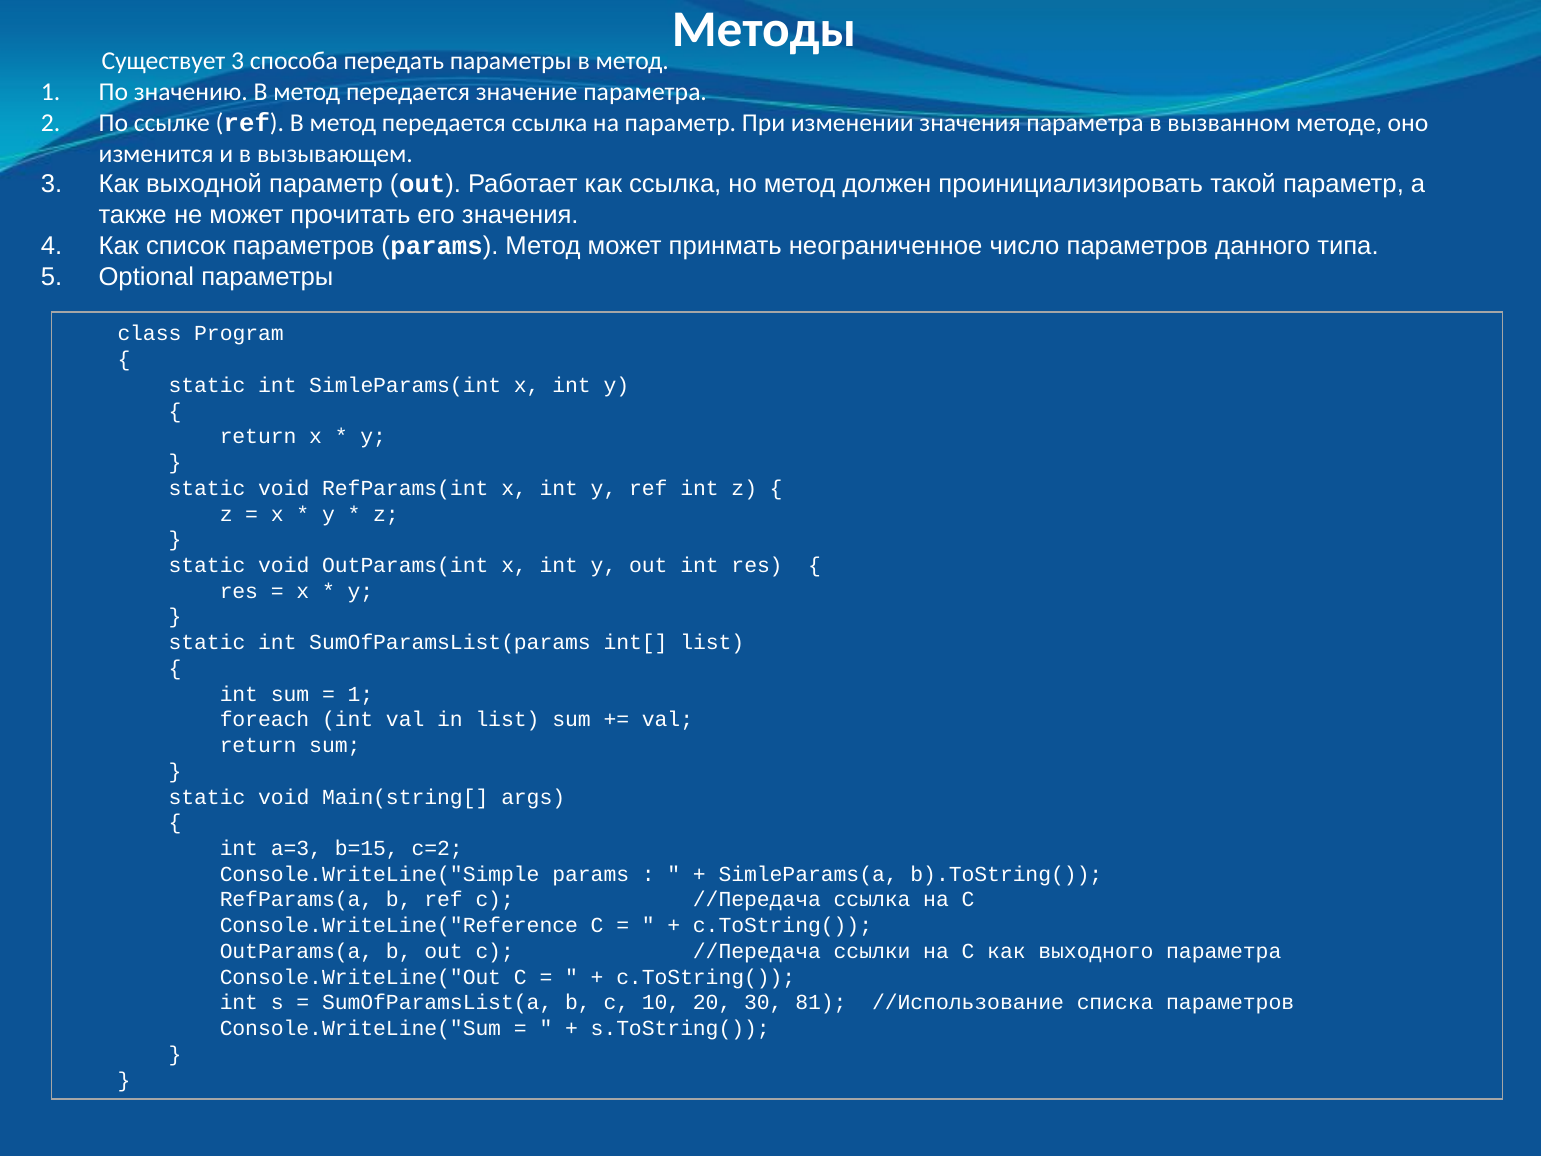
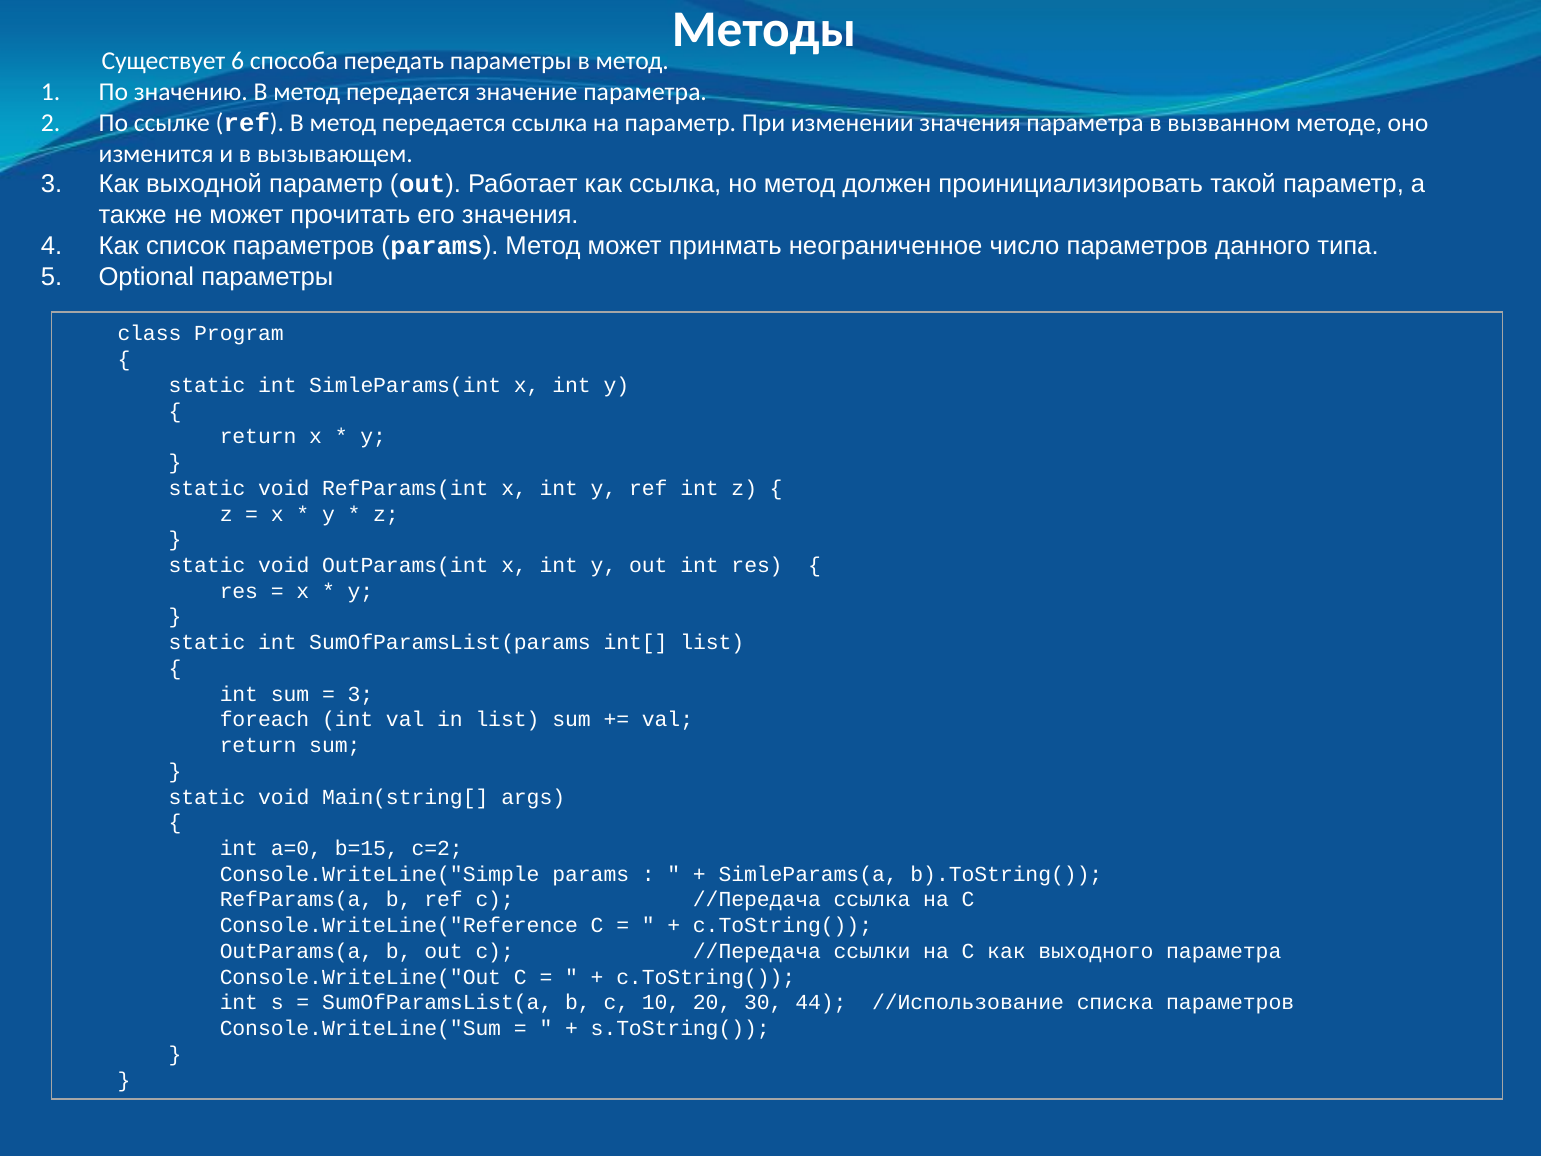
Существует 3: 3 -> 6
1 at (360, 694): 1 -> 3
a=3: a=3 -> a=0
81: 81 -> 44
